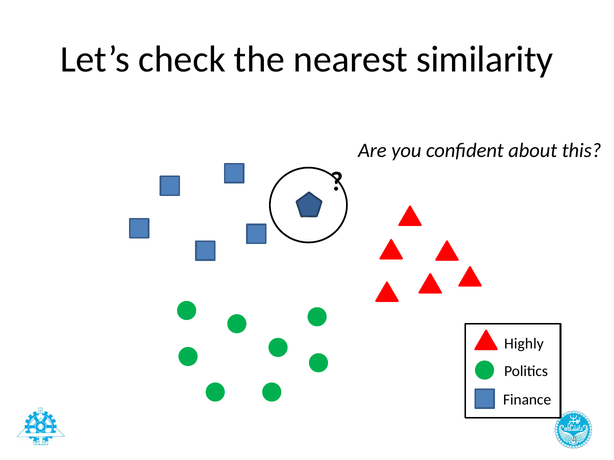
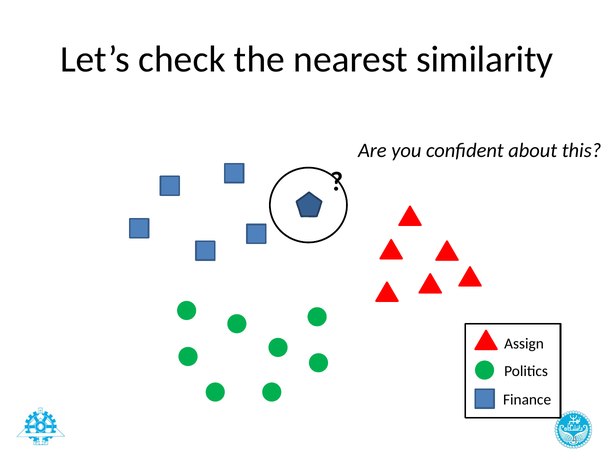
Highly: Highly -> Assign
